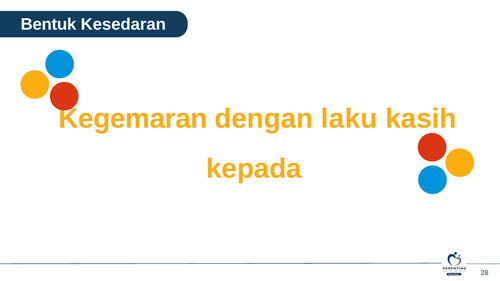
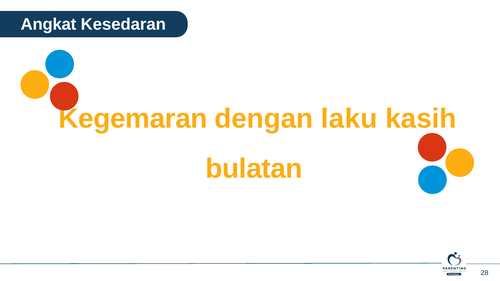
Bentuk: Bentuk -> Angkat
kepada: kepada -> bulatan
